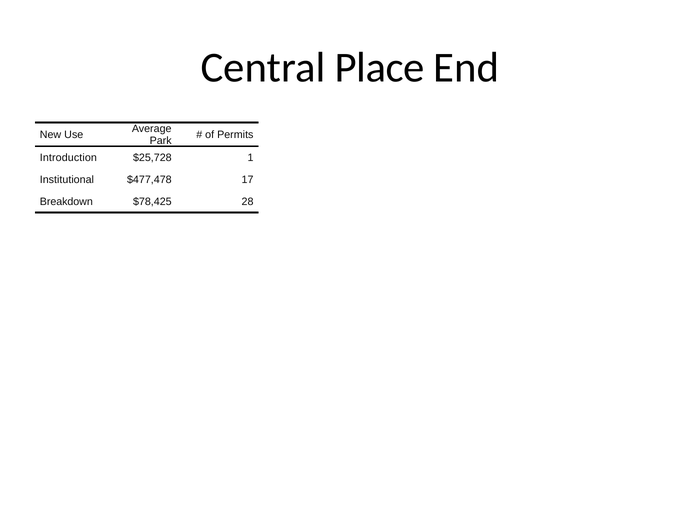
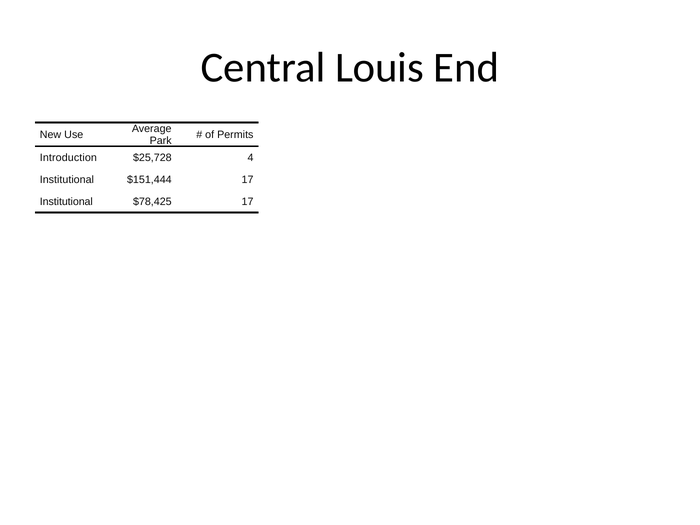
Place: Place -> Louis
1: 1 -> 4
$477,478: $477,478 -> $151,444
Breakdown at (66, 202): Breakdown -> Institutional
$78,425 28: 28 -> 17
